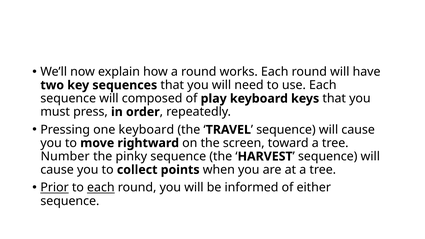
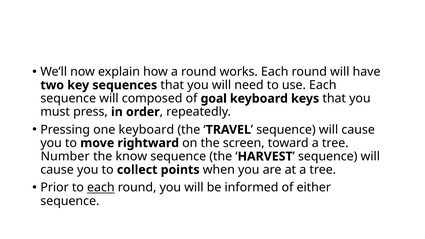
play: play -> goal
pinky: pinky -> know
Prior underline: present -> none
